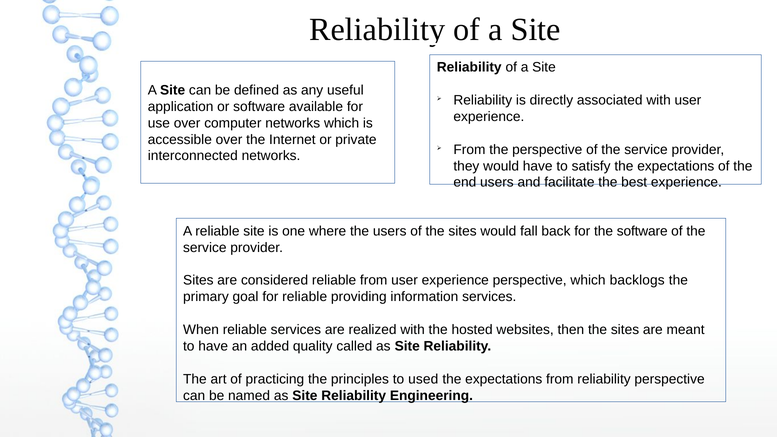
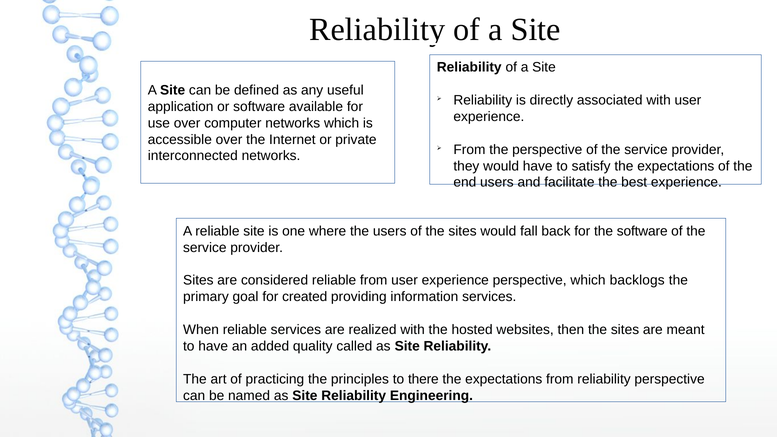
for reliable: reliable -> created
used: used -> there
